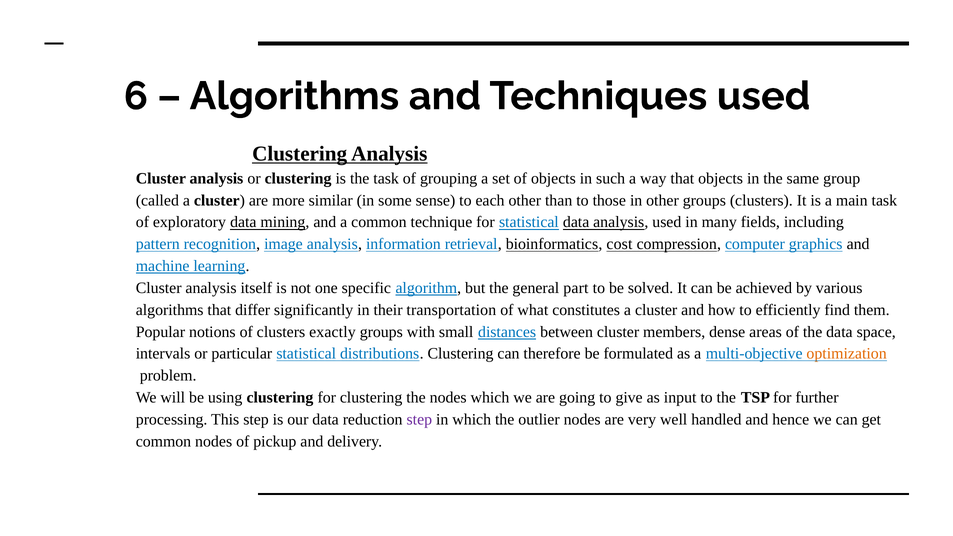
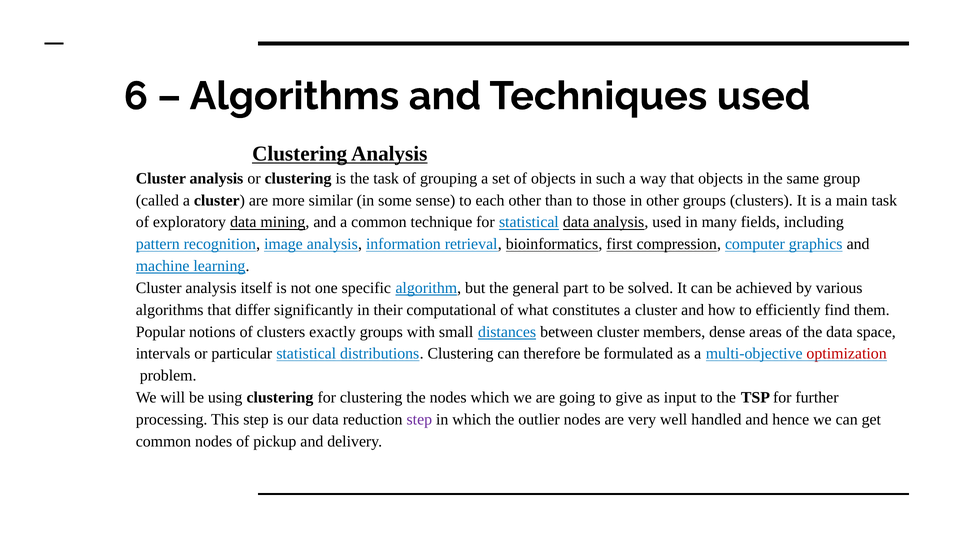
cost: cost -> first
transportation: transportation -> computational
optimization colour: orange -> red
